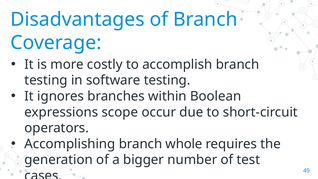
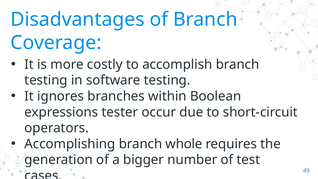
scope: scope -> tester
